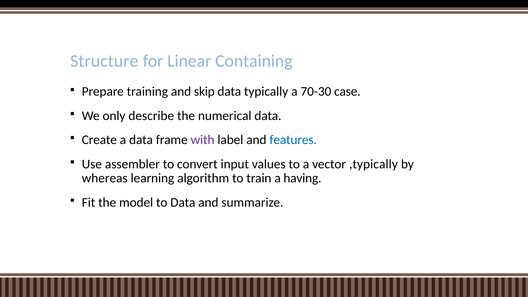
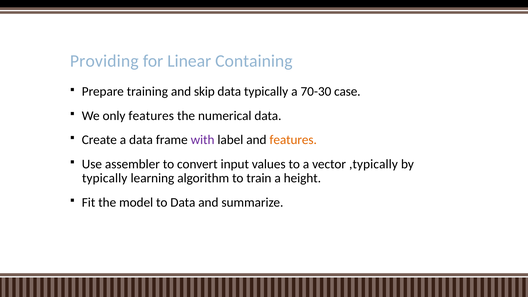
Structure: Structure -> Providing
only describe: describe -> features
features at (293, 140) colour: blue -> orange
whereas at (105, 178): whereas -> typically
having: having -> height
